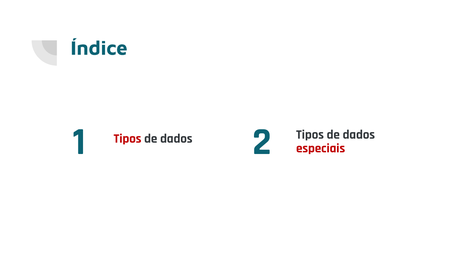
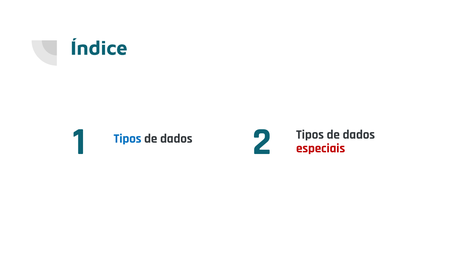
Tipos at (128, 139) colour: red -> blue
